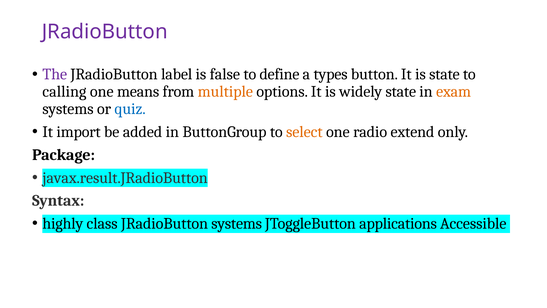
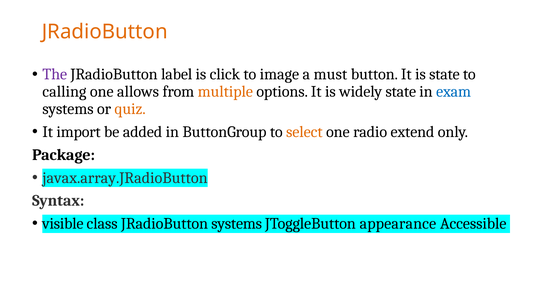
JRadioButton at (105, 32) colour: purple -> orange
false: false -> click
define: define -> image
types: types -> must
means: means -> allows
exam colour: orange -> blue
quiz colour: blue -> orange
javax.result.JRadioButton: javax.result.JRadioButton -> javax.array.JRadioButton
highly: highly -> visible
applications: applications -> appearance
